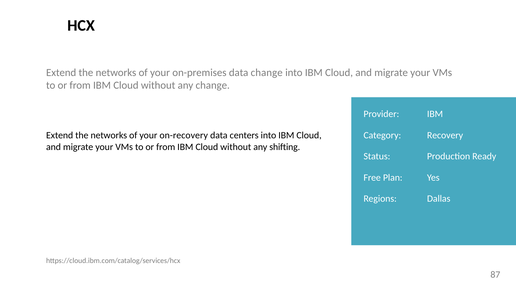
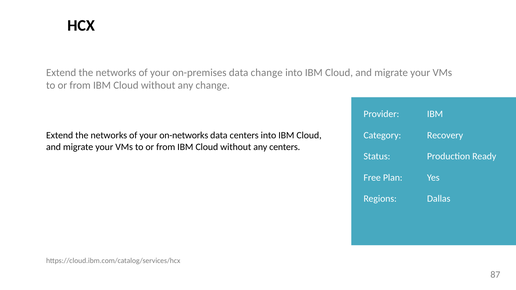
on-recovery: on-recovery -> on-networks
any shifting: shifting -> centers
